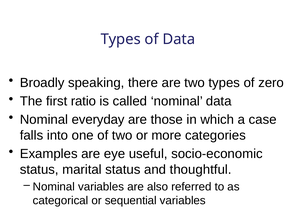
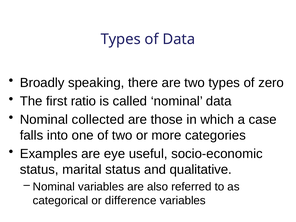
everyday: everyday -> collected
thoughtful: thoughtful -> qualitative
sequential: sequential -> difference
